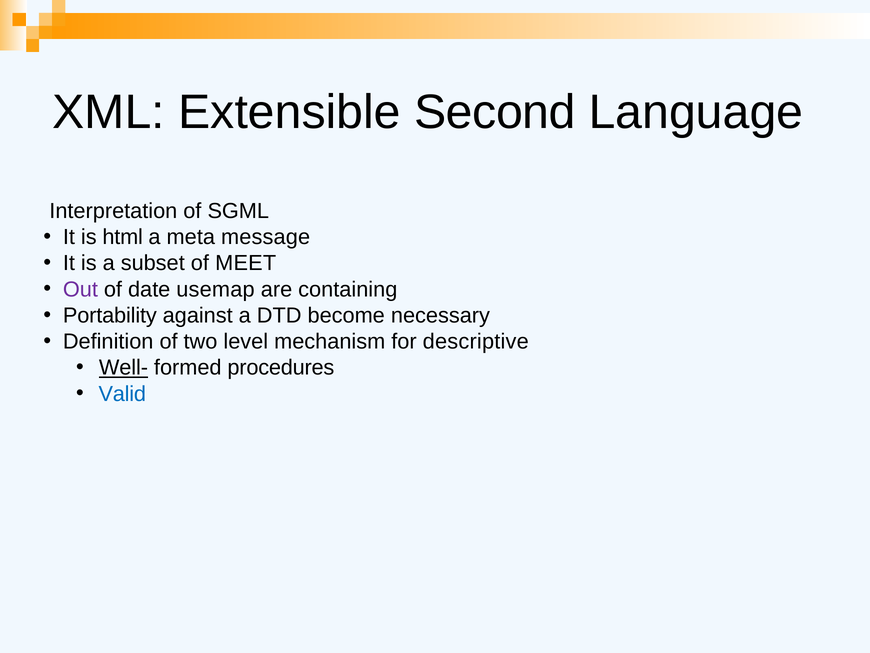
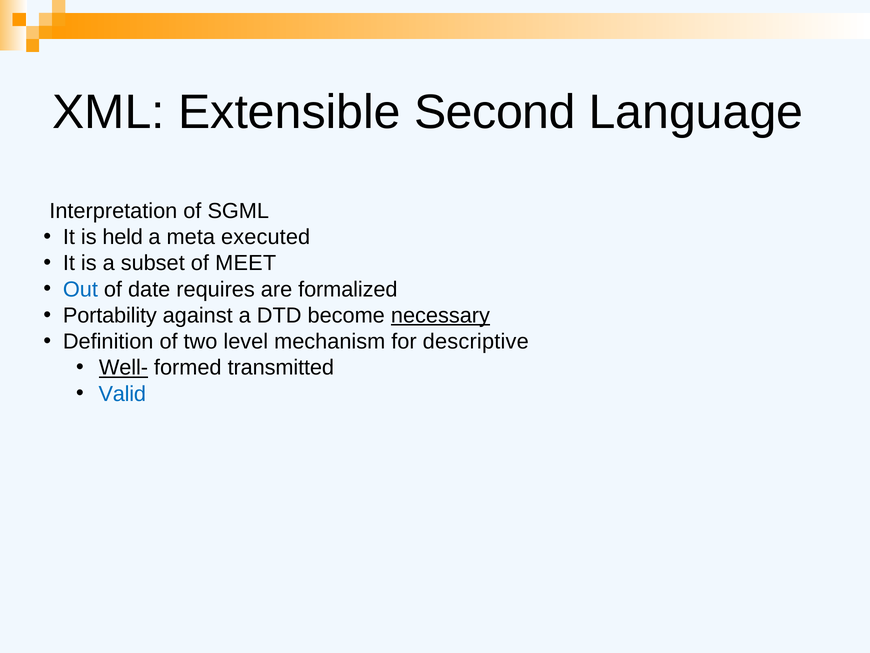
html: html -> held
message: message -> executed
Out colour: purple -> blue
usemap: usemap -> requires
containing: containing -> formalized
necessary underline: none -> present
procedures: procedures -> transmitted
